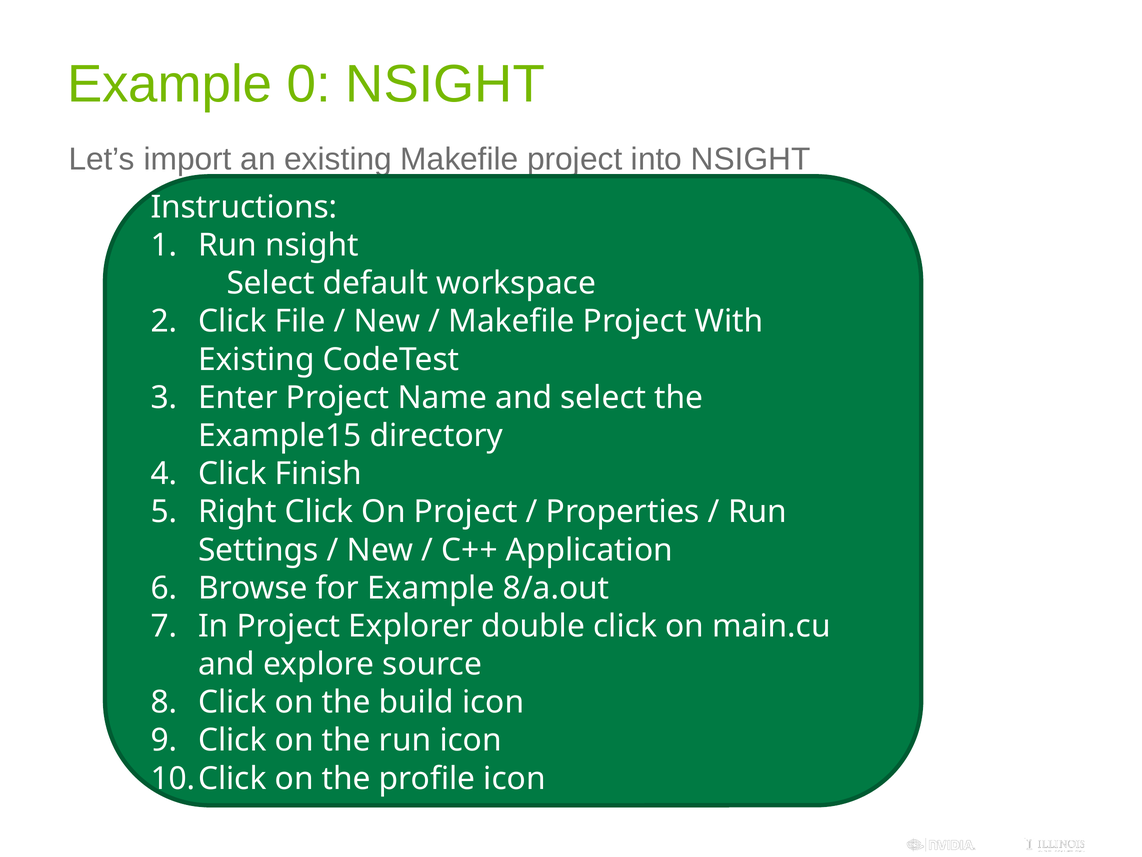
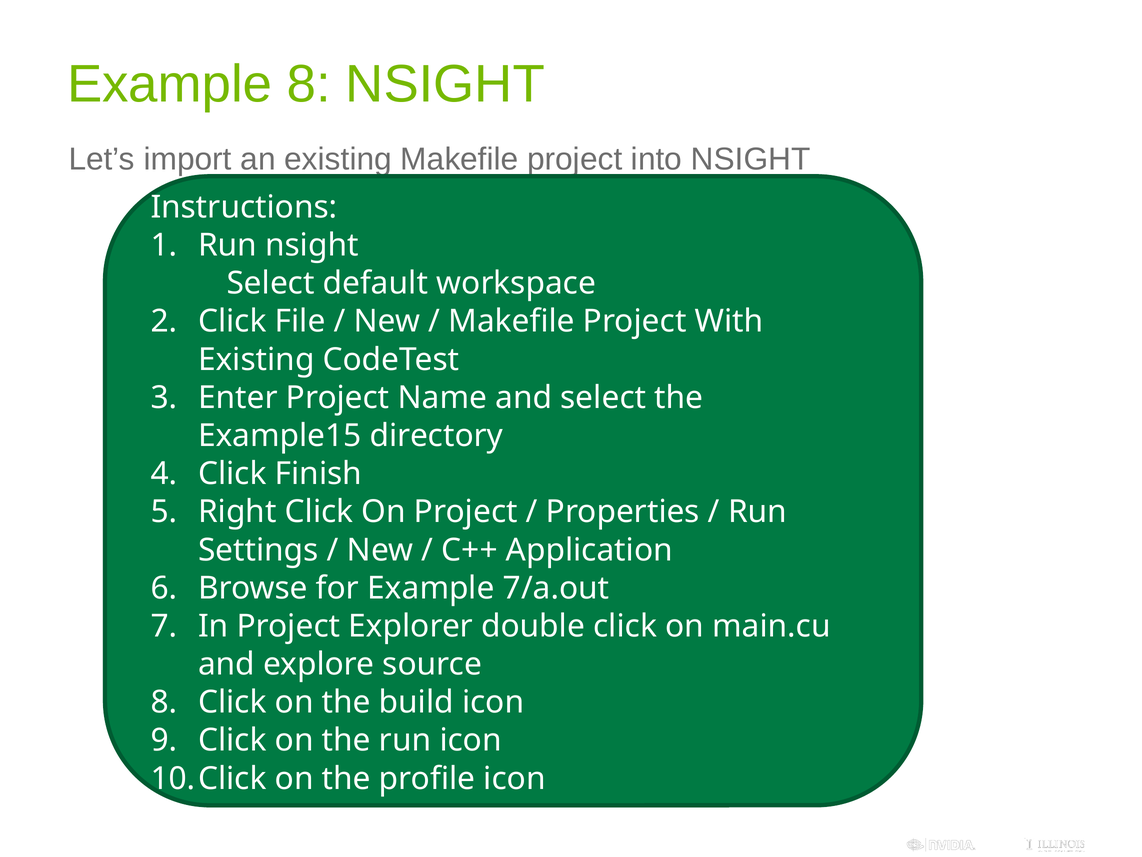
Example 0: 0 -> 8
8/a.out: 8/a.out -> 7/a.out
